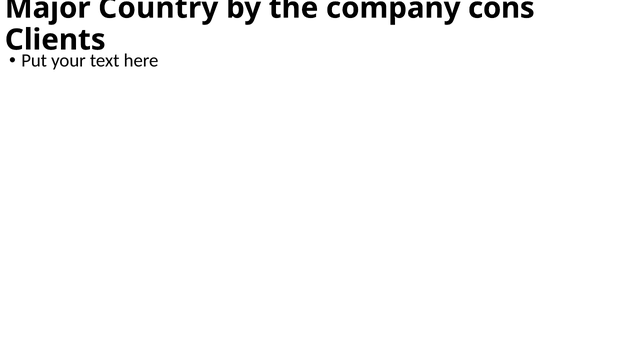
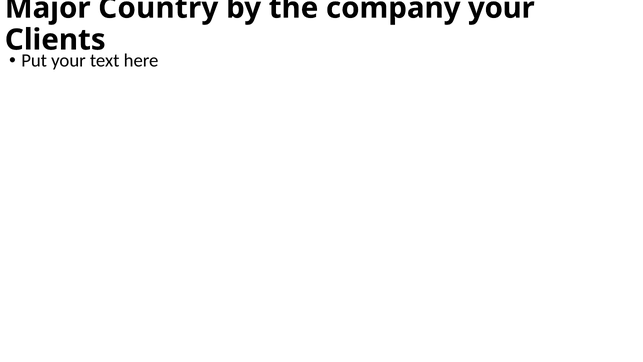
company cons: cons -> your
